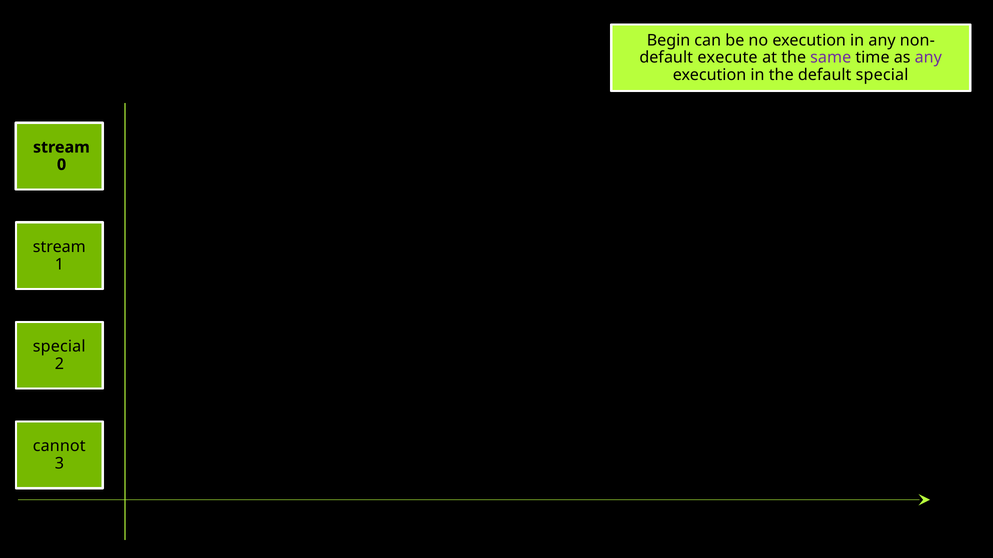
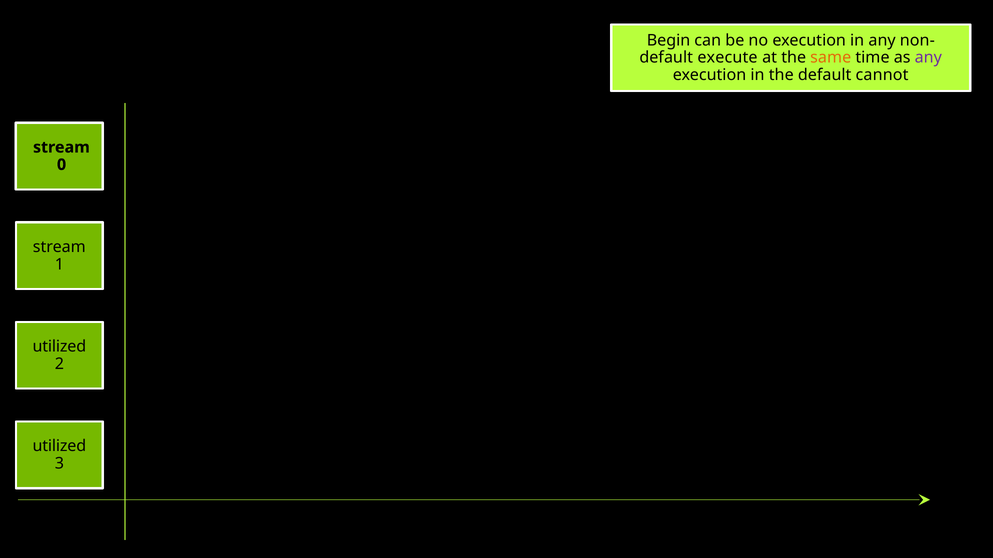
same colour: purple -> orange
default special: special -> cannot
special at (59, 347): special -> utilized
cannot at (59, 446): cannot -> utilized
